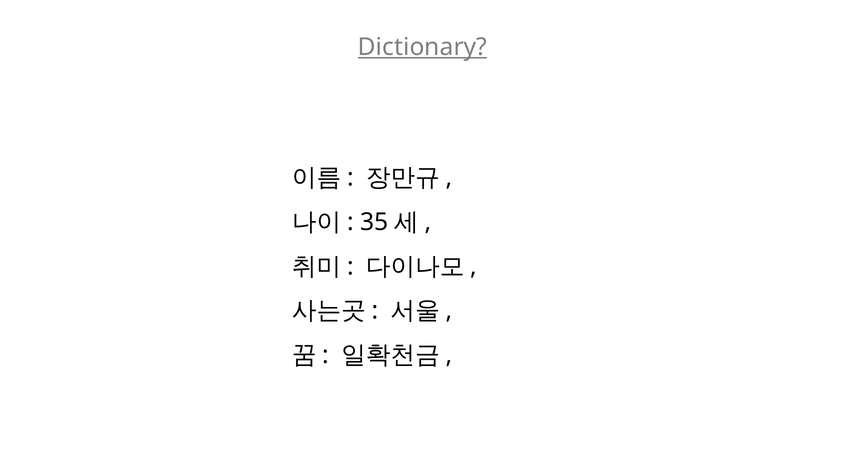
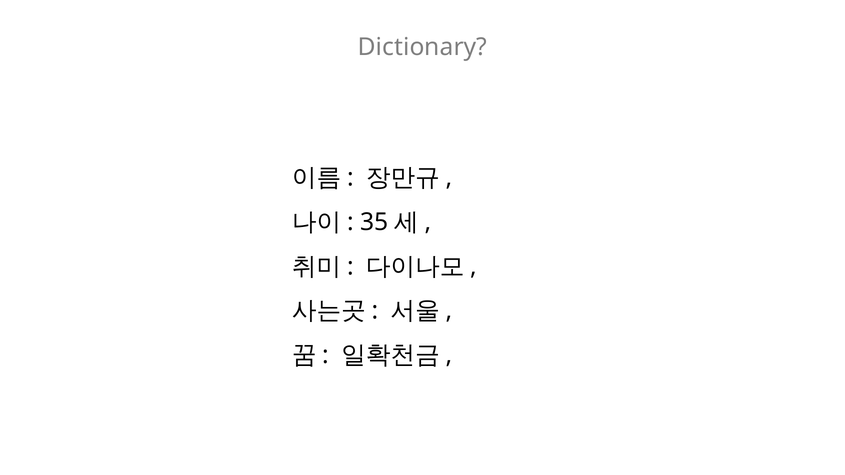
Dictionary underline: present -> none
